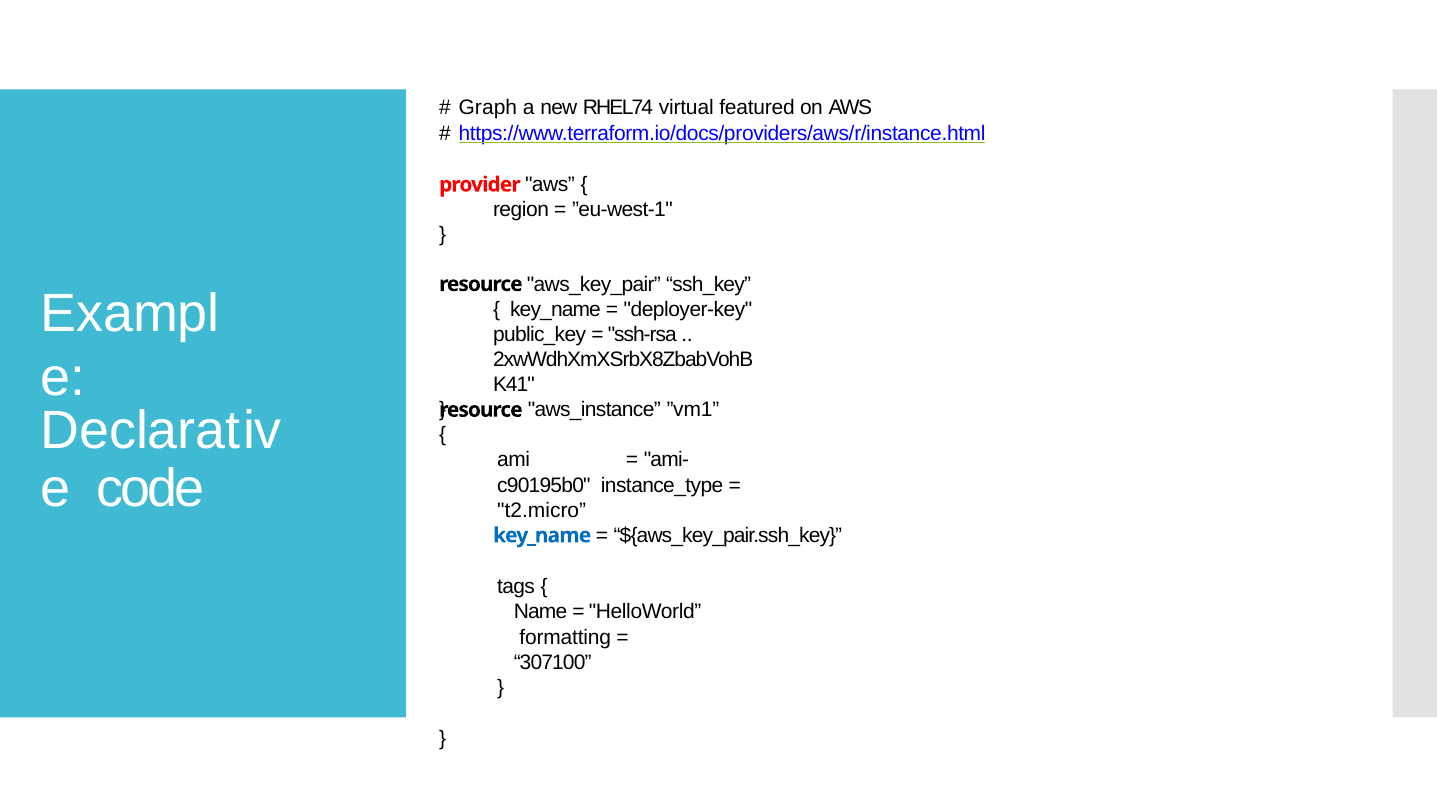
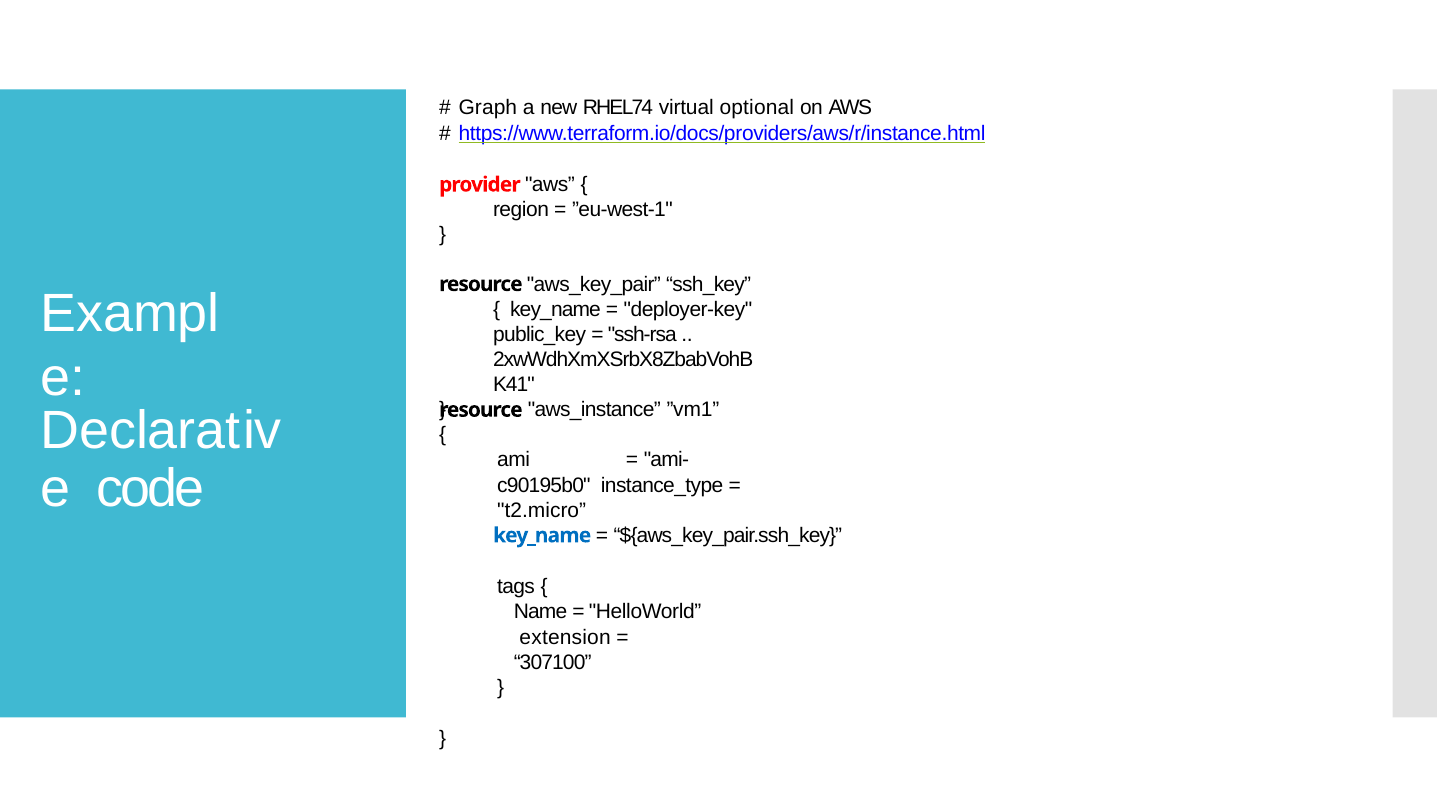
featured: featured -> optional
formatting: formatting -> extension
